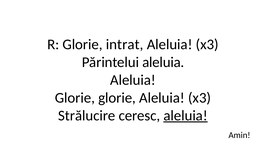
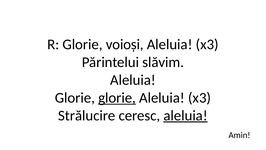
intrat: intrat -> voioși
Părintelui aleluia: aleluia -> slăvim
glorie at (117, 98) underline: none -> present
